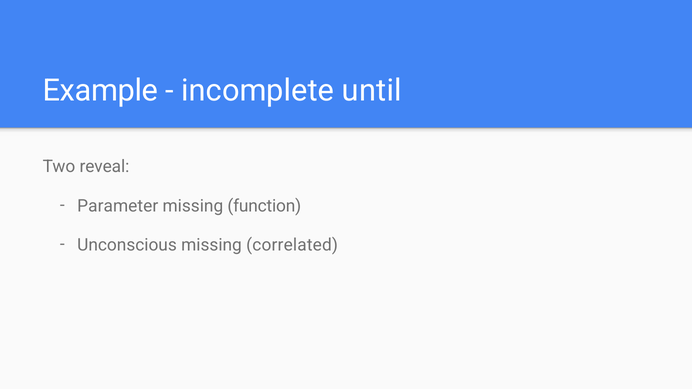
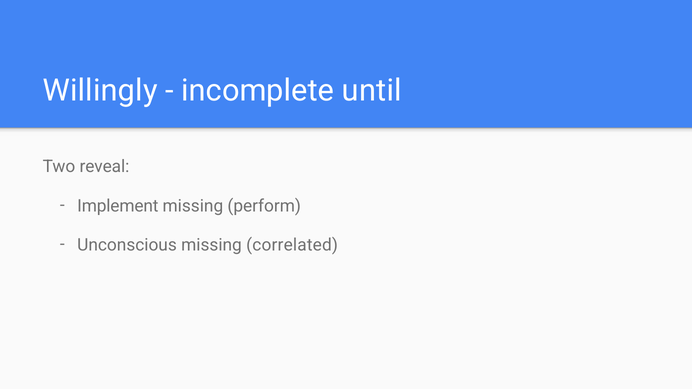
Example: Example -> Willingly
Parameter: Parameter -> Implement
function: function -> perform
